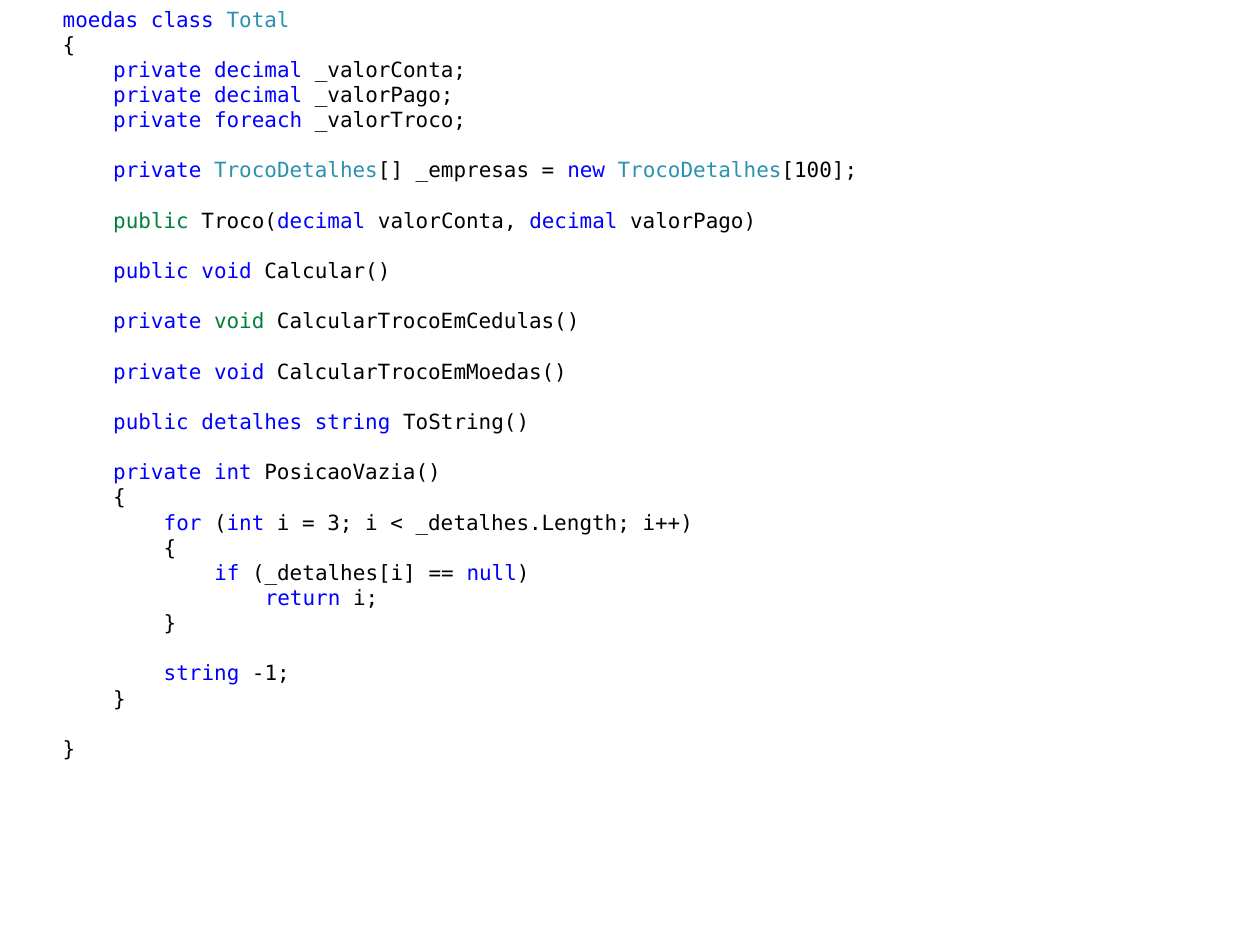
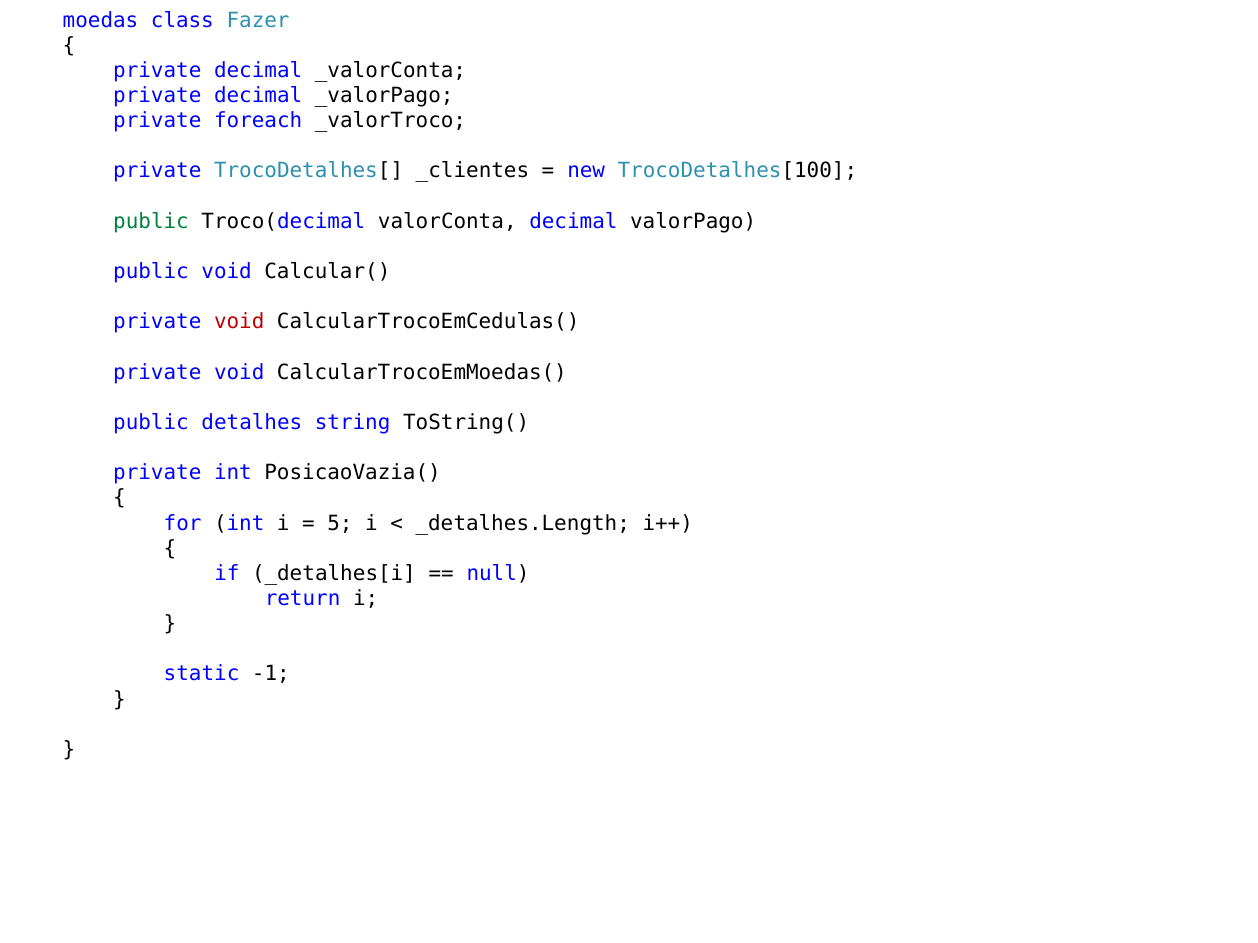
Total: Total -> Fazer
_empresas: _empresas -> _clientes
void at (239, 322) colour: green -> red
3: 3 -> 5
string at (202, 674): string -> static
